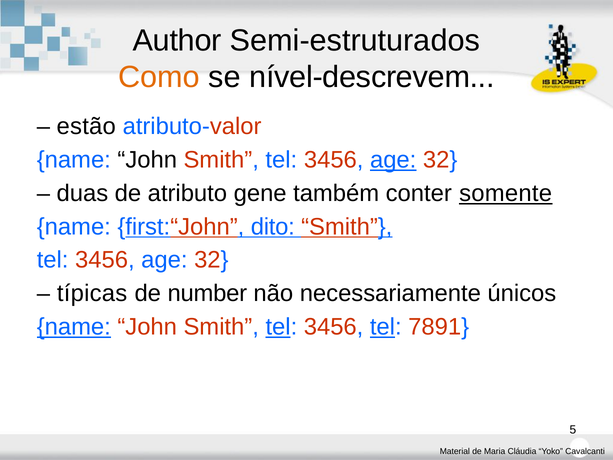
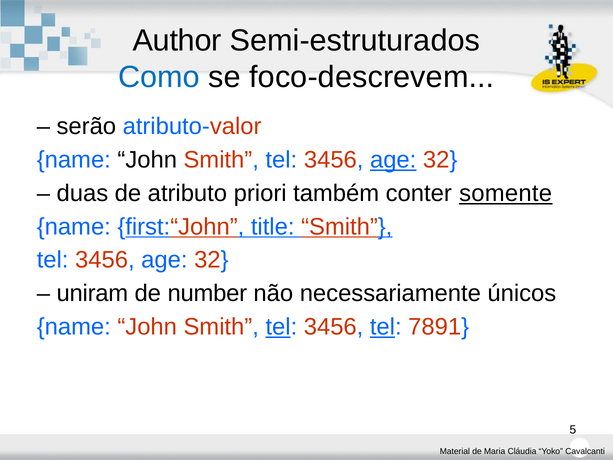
Como colour: orange -> blue
nível-descrevem: nível-descrevem -> foco-descrevem
estão: estão -> serão
gene: gene -> priori
dito: dito -> title
típicas: típicas -> uniram
name at (74, 327) underline: present -> none
